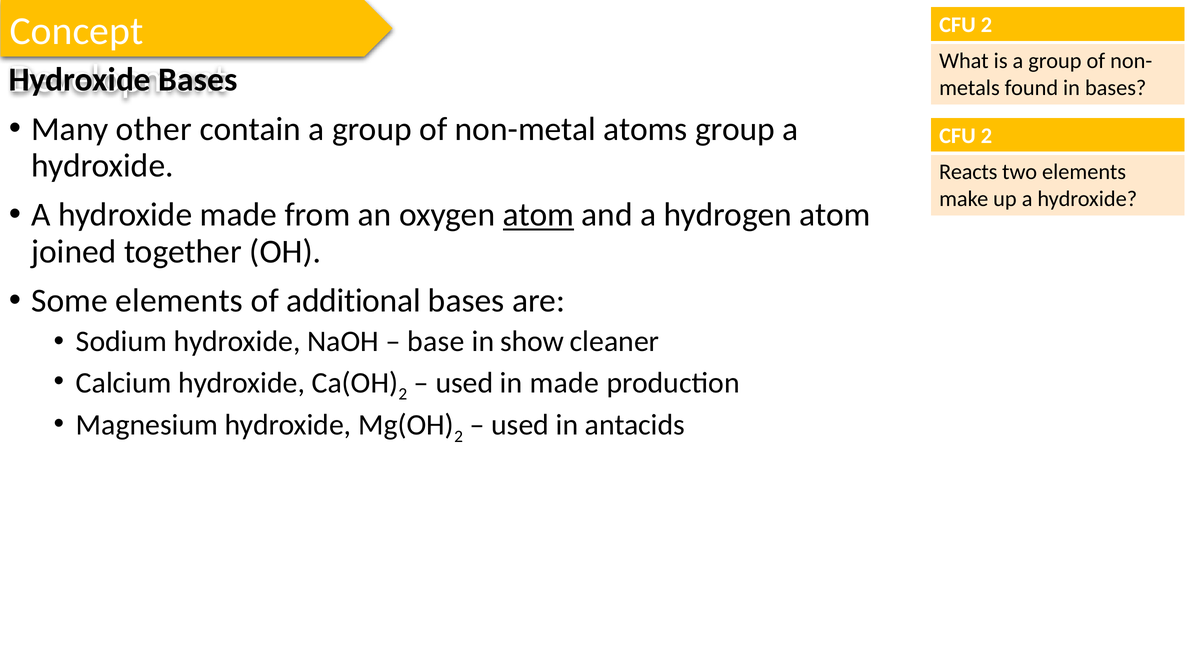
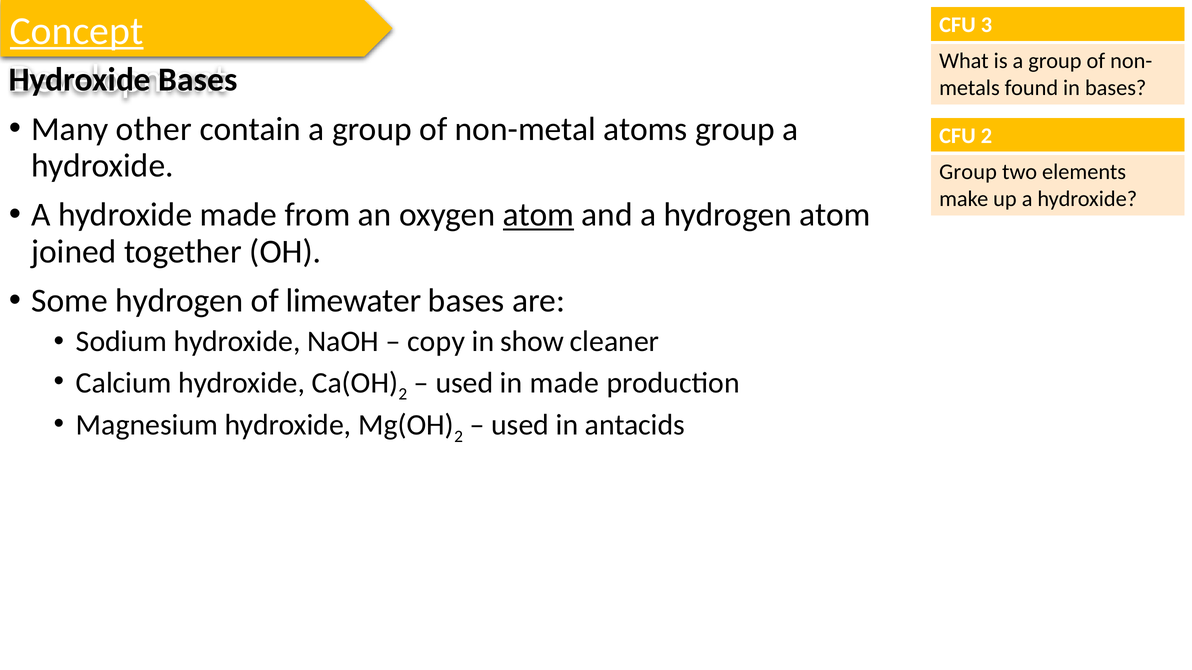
Concept underline: none -> present
2 at (986, 25): 2 -> 3
Reacts at (968, 172): Reacts -> Group
Some elements: elements -> hydrogen
additional: additional -> limewater
base: base -> copy
